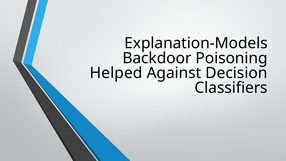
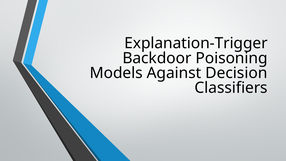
Explanation-Models: Explanation-Models -> Explanation-Trigger
Helped: Helped -> Models
